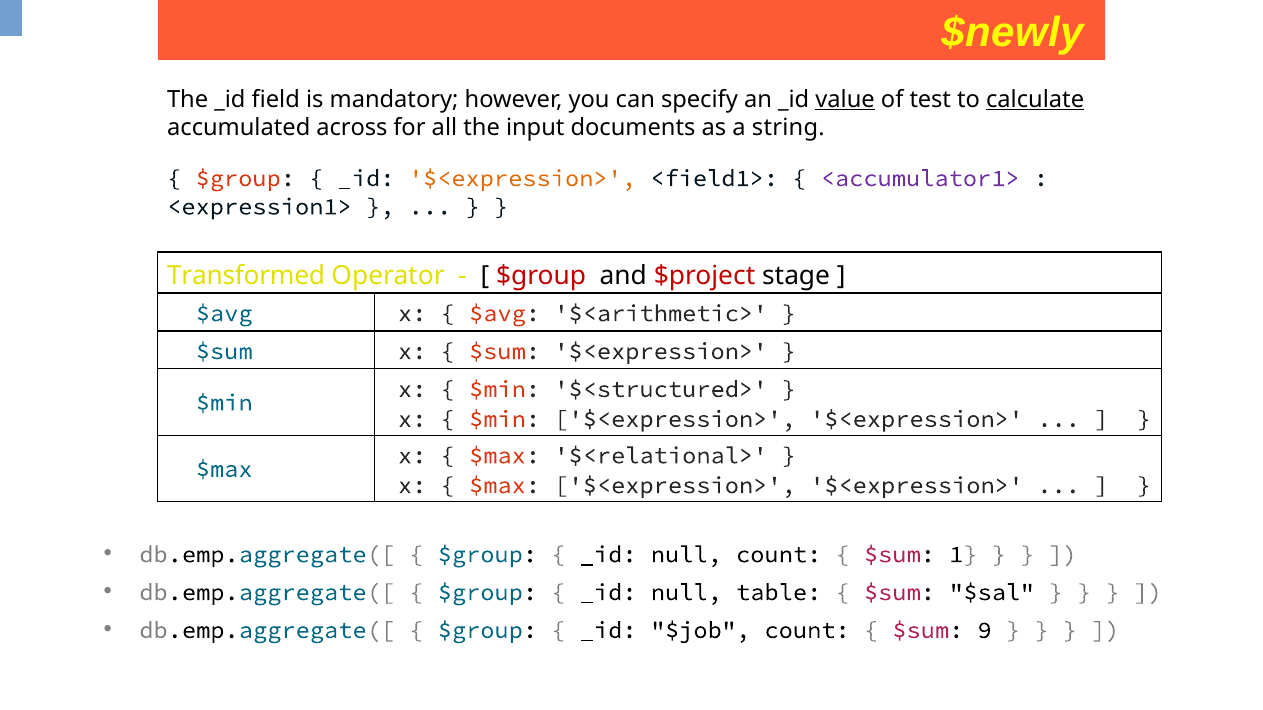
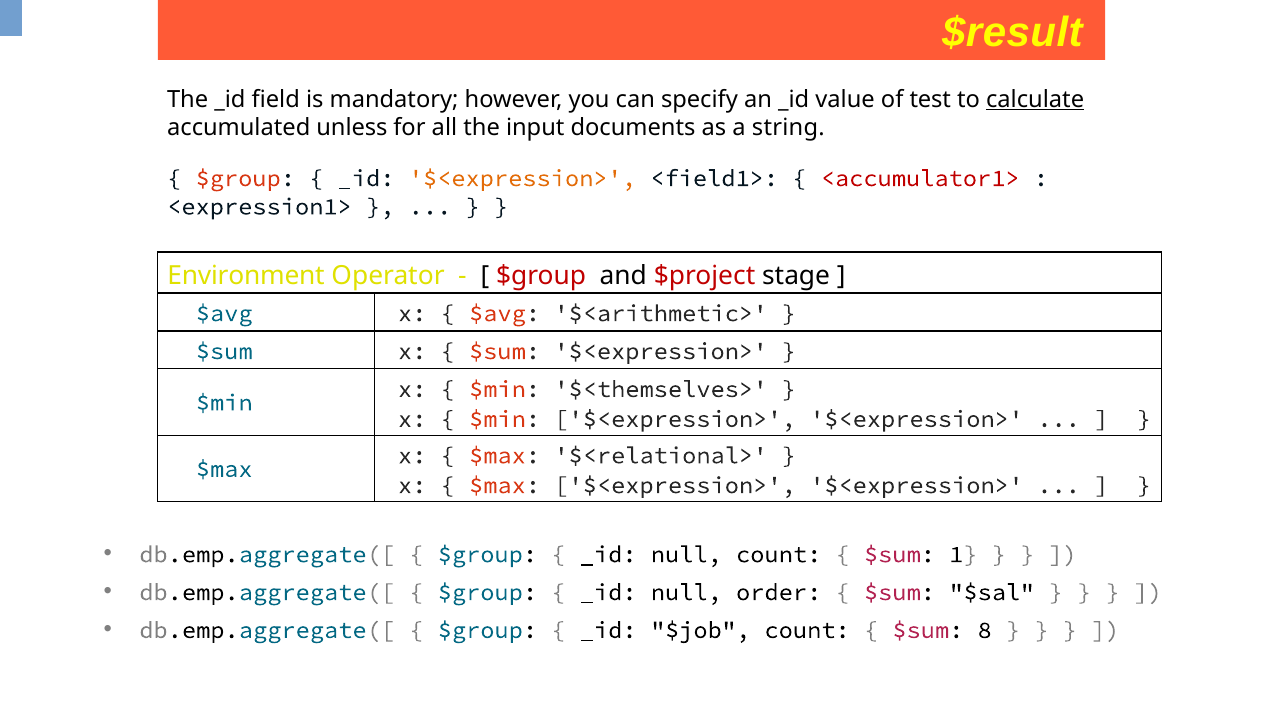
$newly: $newly -> $result
value underline: present -> none
across: across -> unless
<accumulator1> colour: purple -> red
Transformed: Transformed -> Environment
$<structured>: $<structured> -> $<themselves>
table: table -> order
9: 9 -> 8
